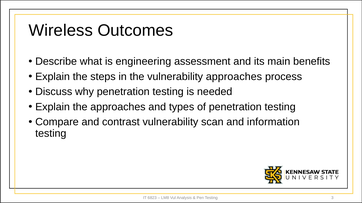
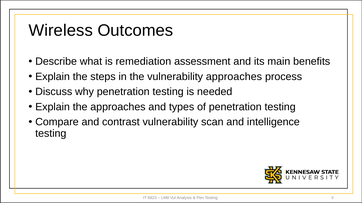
engineering: engineering -> remediation
information: information -> intelligence
